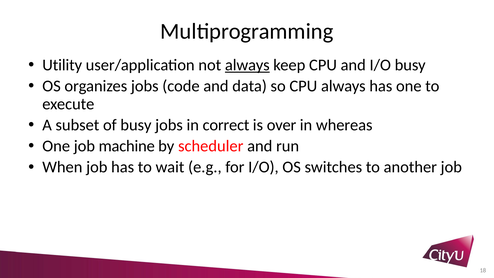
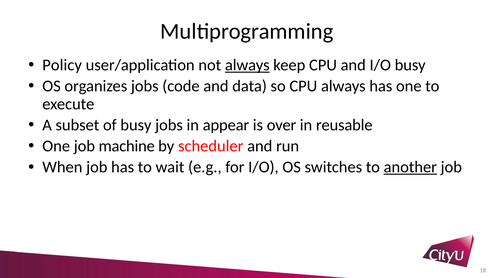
Utility: Utility -> Policy
correct: correct -> appear
whereas: whereas -> reusable
another underline: none -> present
